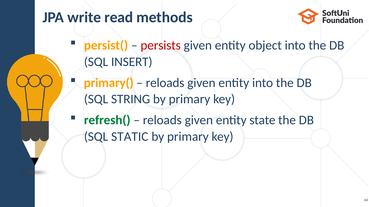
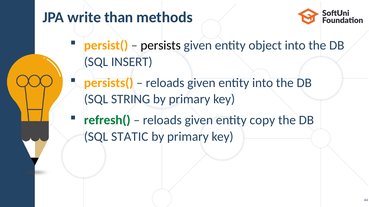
read: read -> than
persists colour: red -> black
primary(: primary( -> persists(
state: state -> copy
